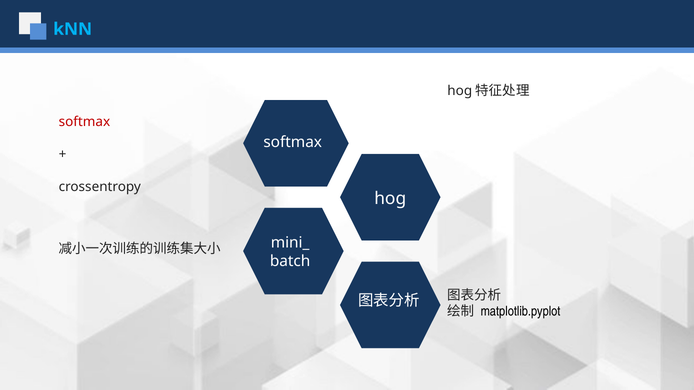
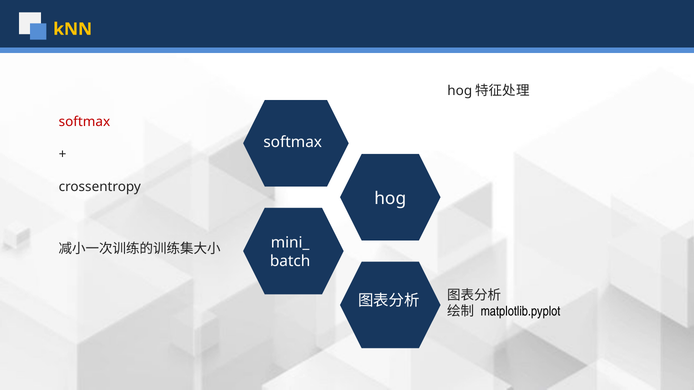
kNN colour: light blue -> yellow
